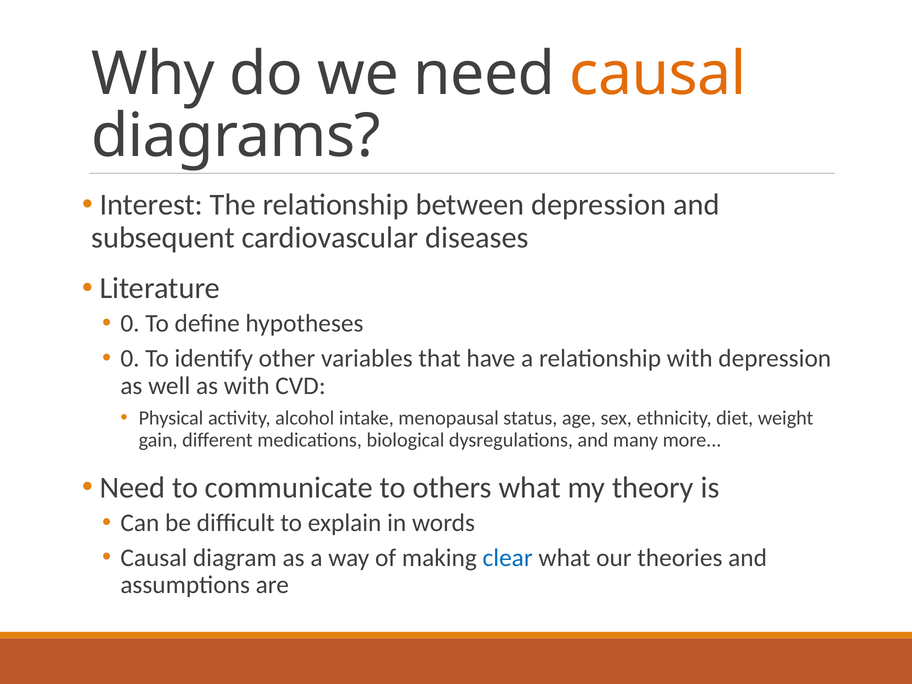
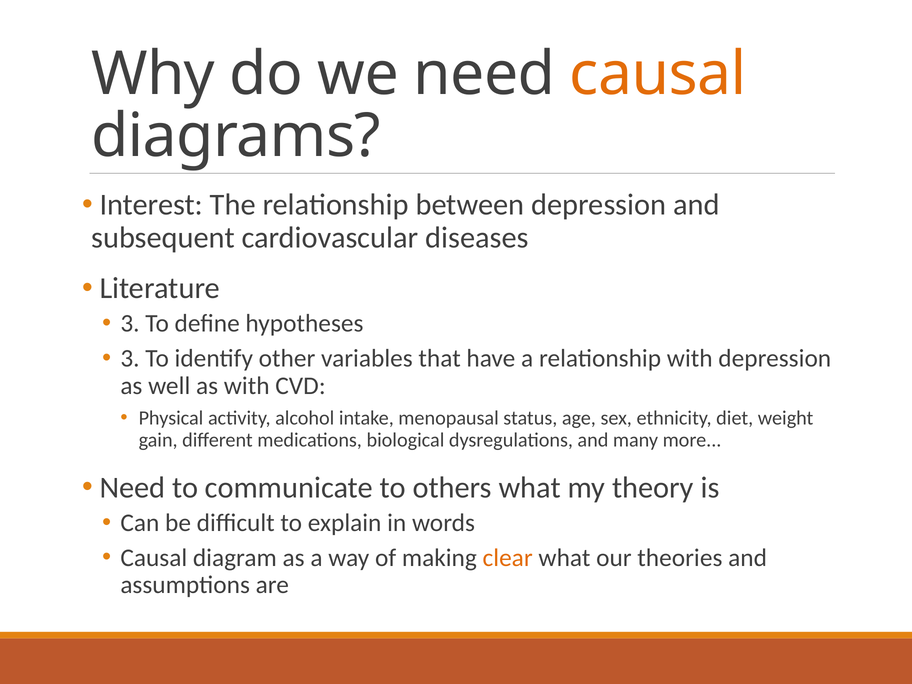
0 at (130, 323): 0 -> 3
0 at (130, 358): 0 -> 3
clear colour: blue -> orange
